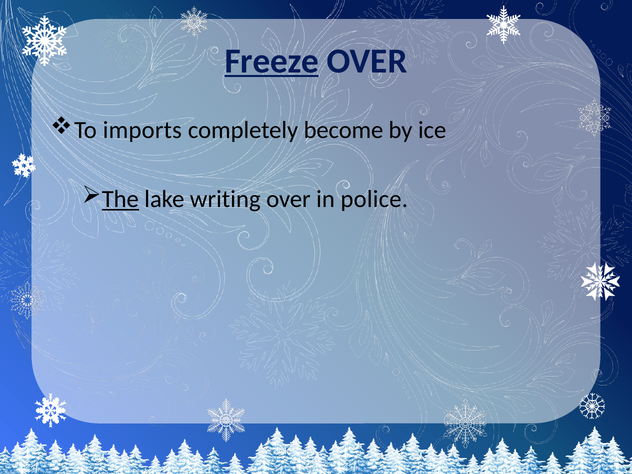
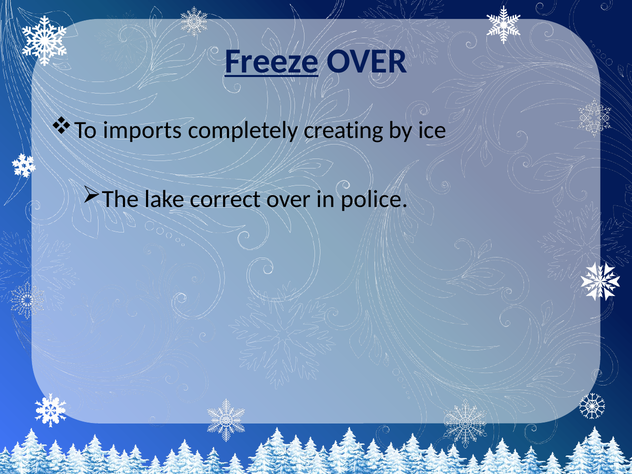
become: become -> creating
The underline: present -> none
writing: writing -> correct
